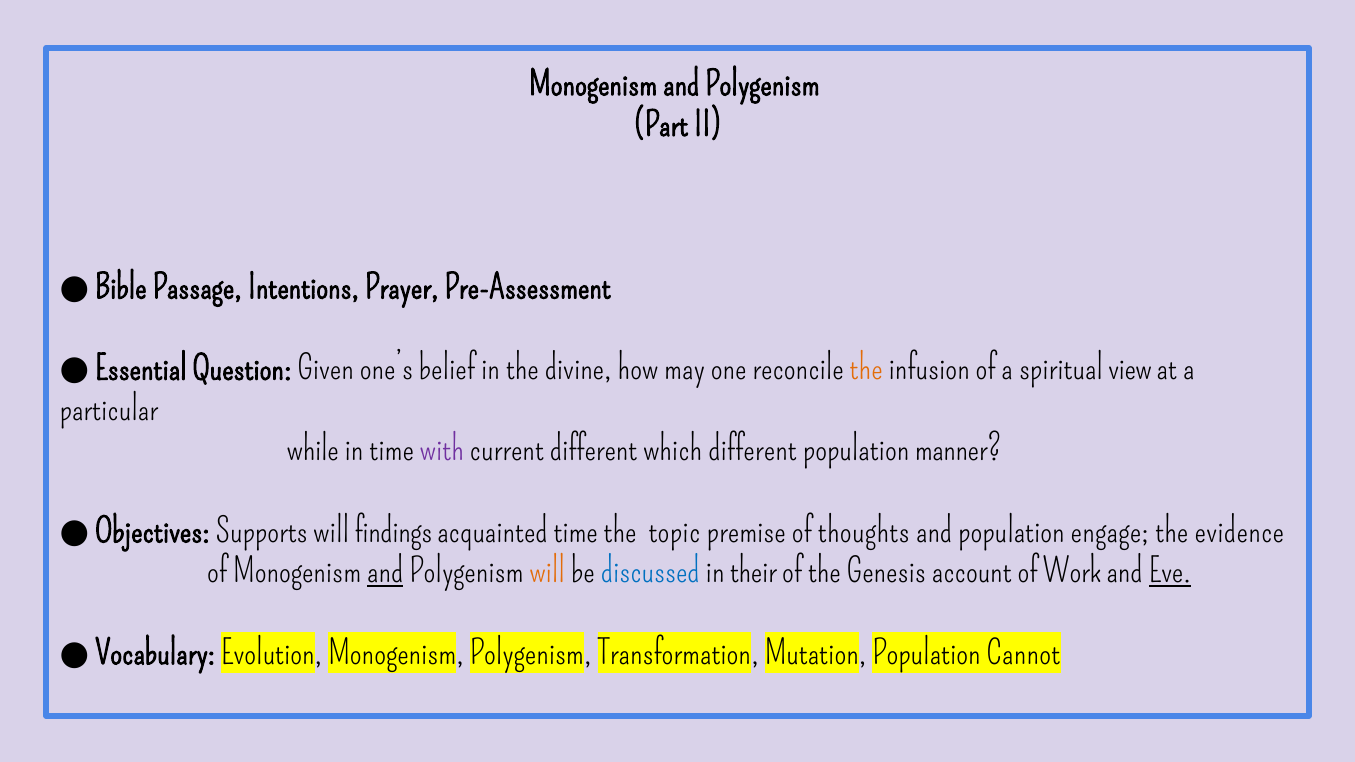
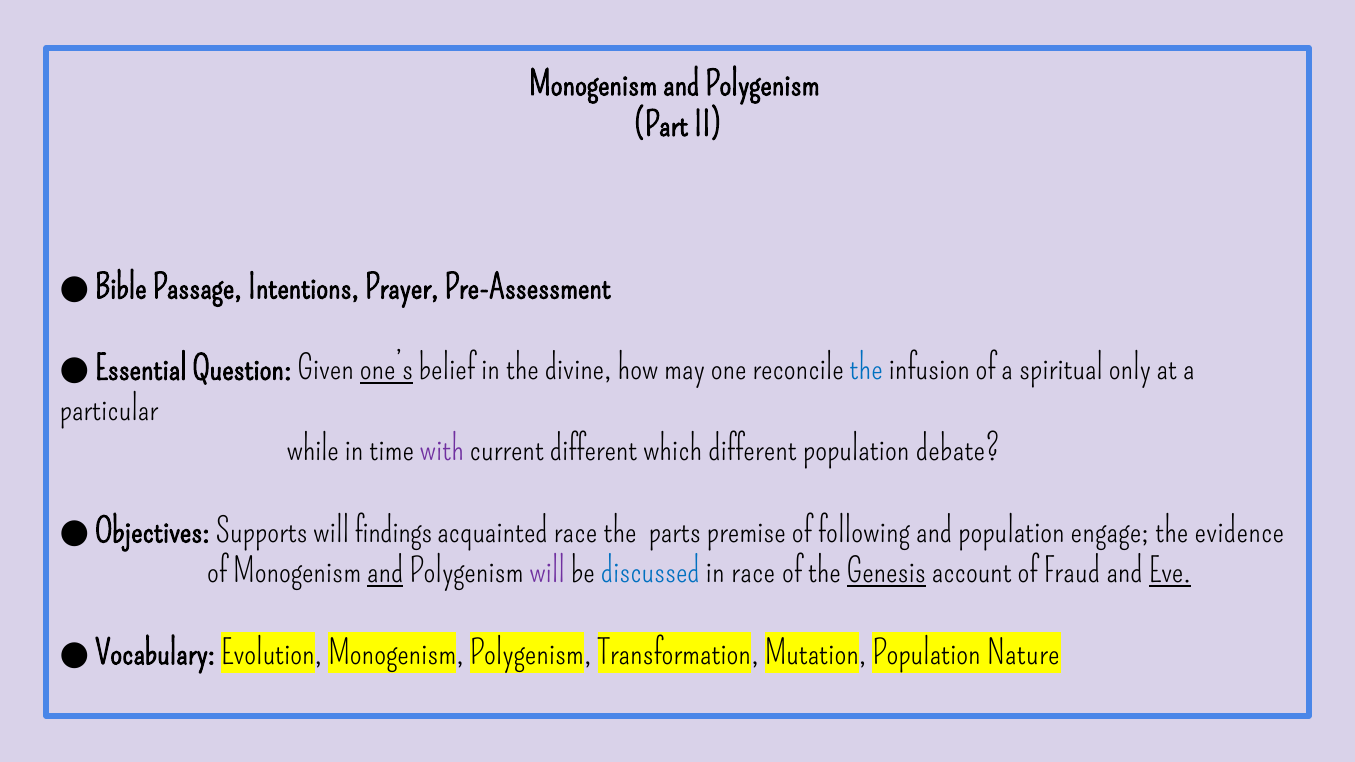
one’s underline: none -> present
the at (866, 369) colour: orange -> blue
view: view -> only
manner: manner -> debate
acquainted time: time -> race
topic: topic -> parts
thoughts: thoughts -> following
will at (547, 572) colour: orange -> purple
in their: their -> race
Genesis underline: none -> present
Work: Work -> Fraud
Cannot: Cannot -> Nature
